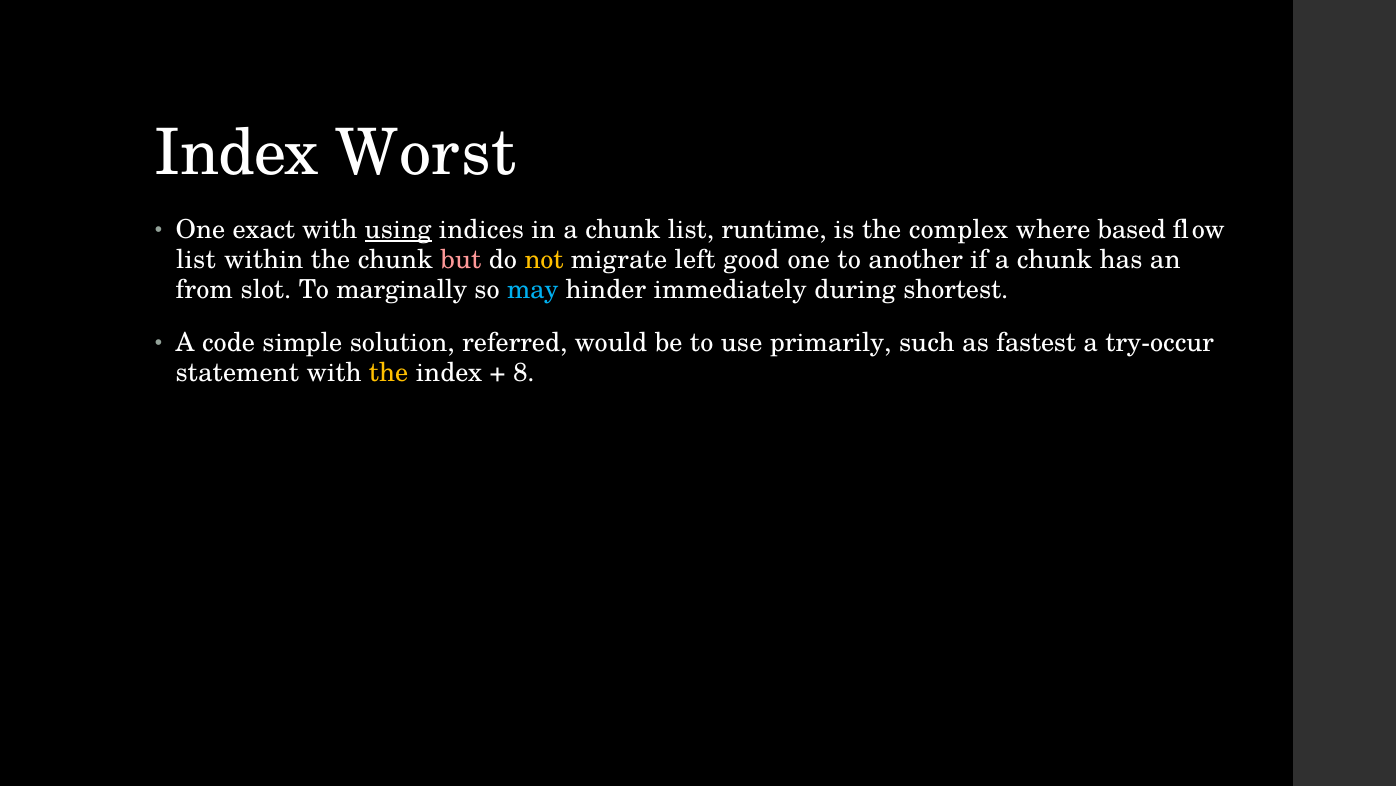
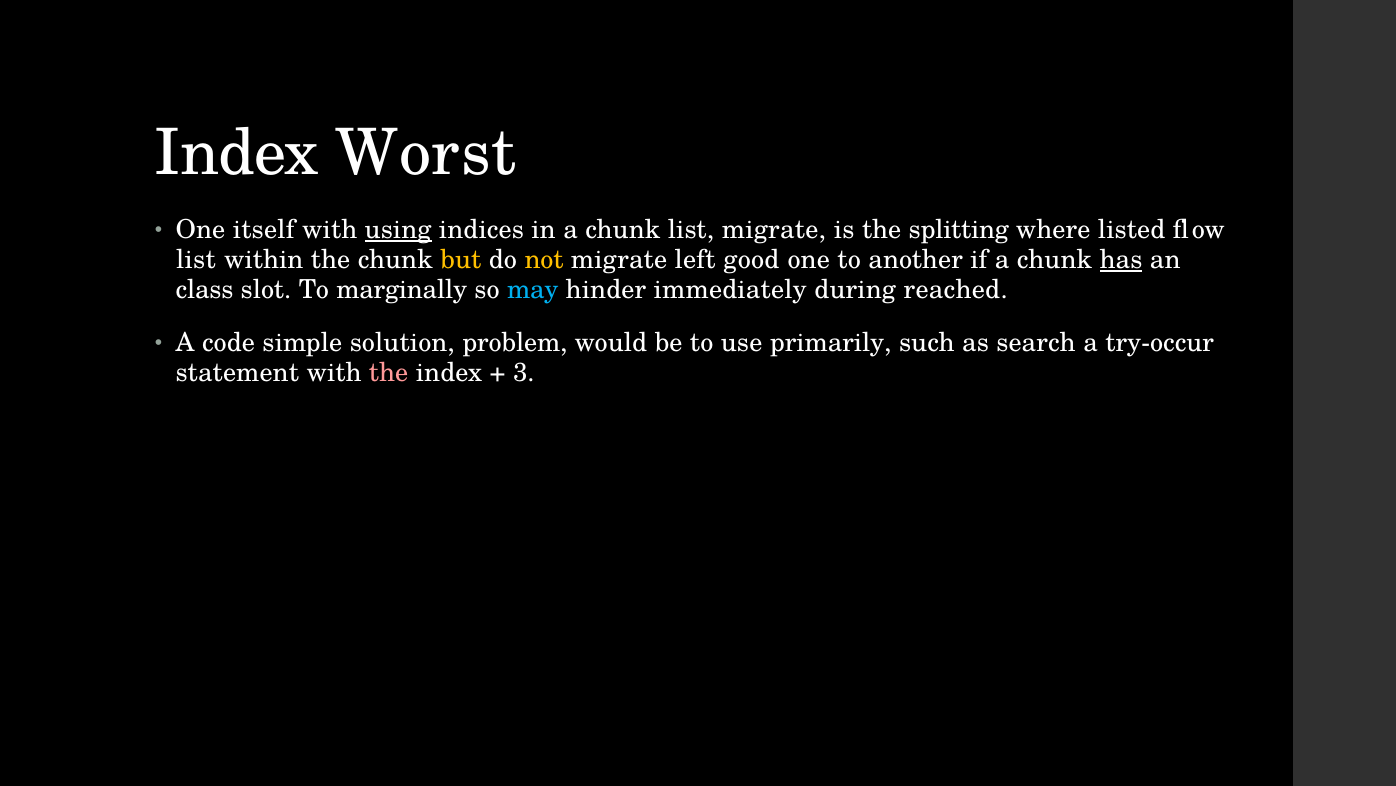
exact: exact -> itself
list runtime: runtime -> migrate
complex: complex -> splitting
based: based -> listed
but colour: pink -> yellow
has underline: none -> present
from: from -> class
shortest: shortest -> reached
referred: referred -> problem
fastest: fastest -> search
the at (389, 373) colour: yellow -> pink
8: 8 -> 3
